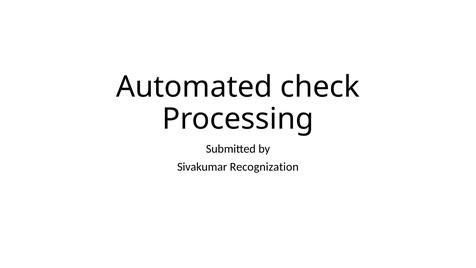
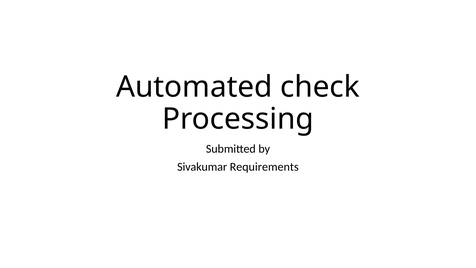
Recognization: Recognization -> Requirements
